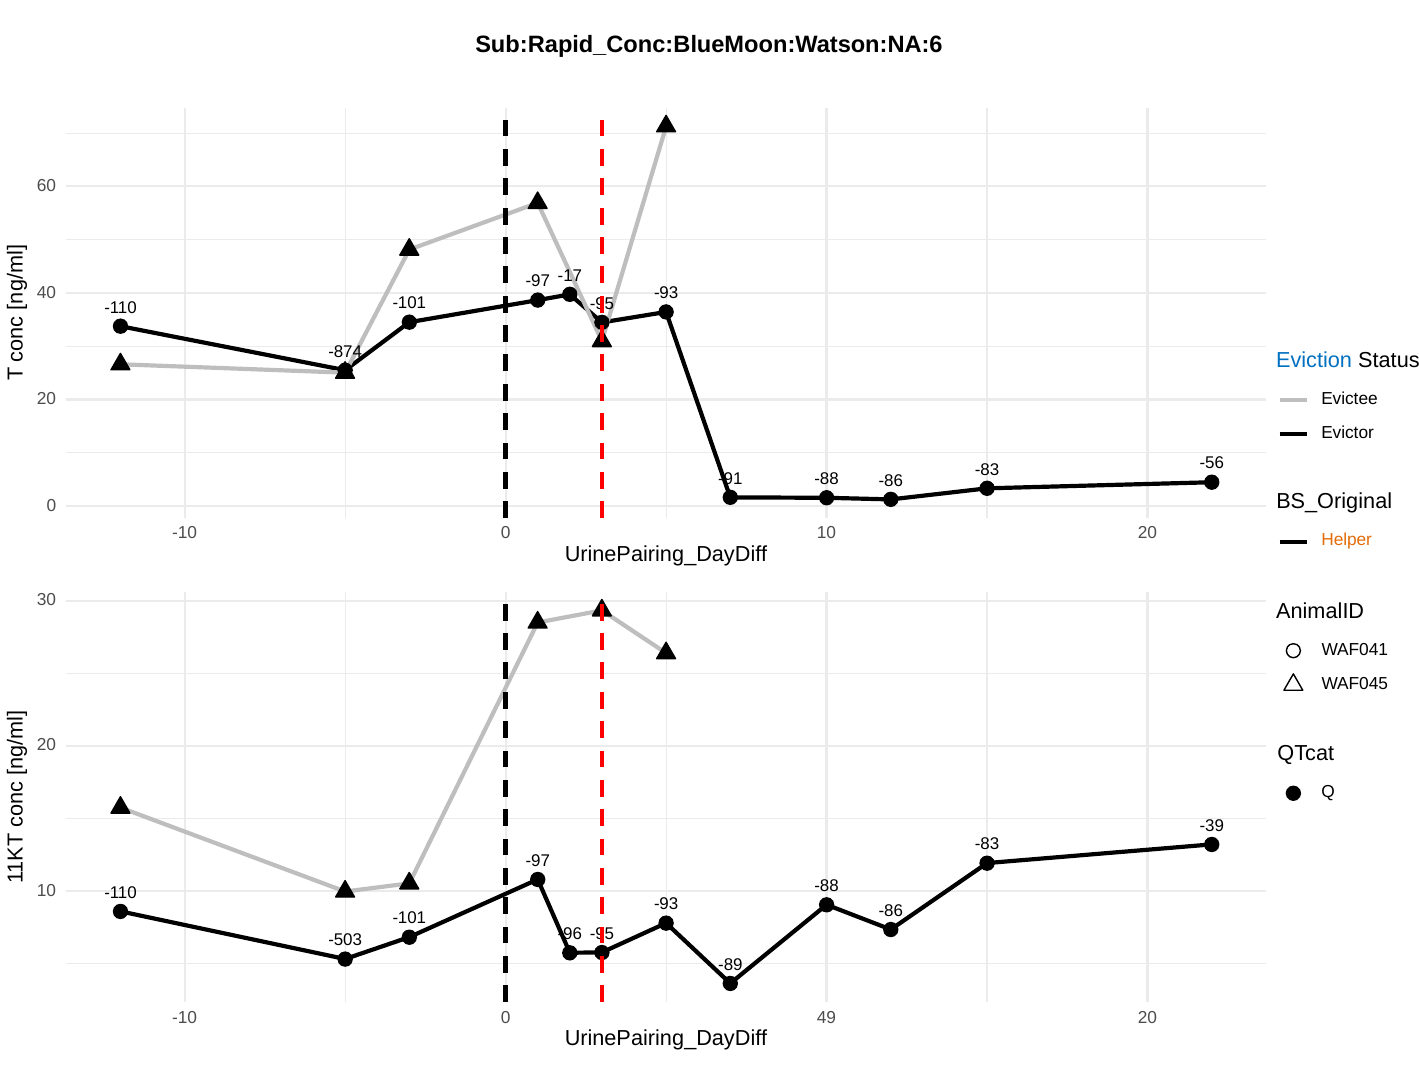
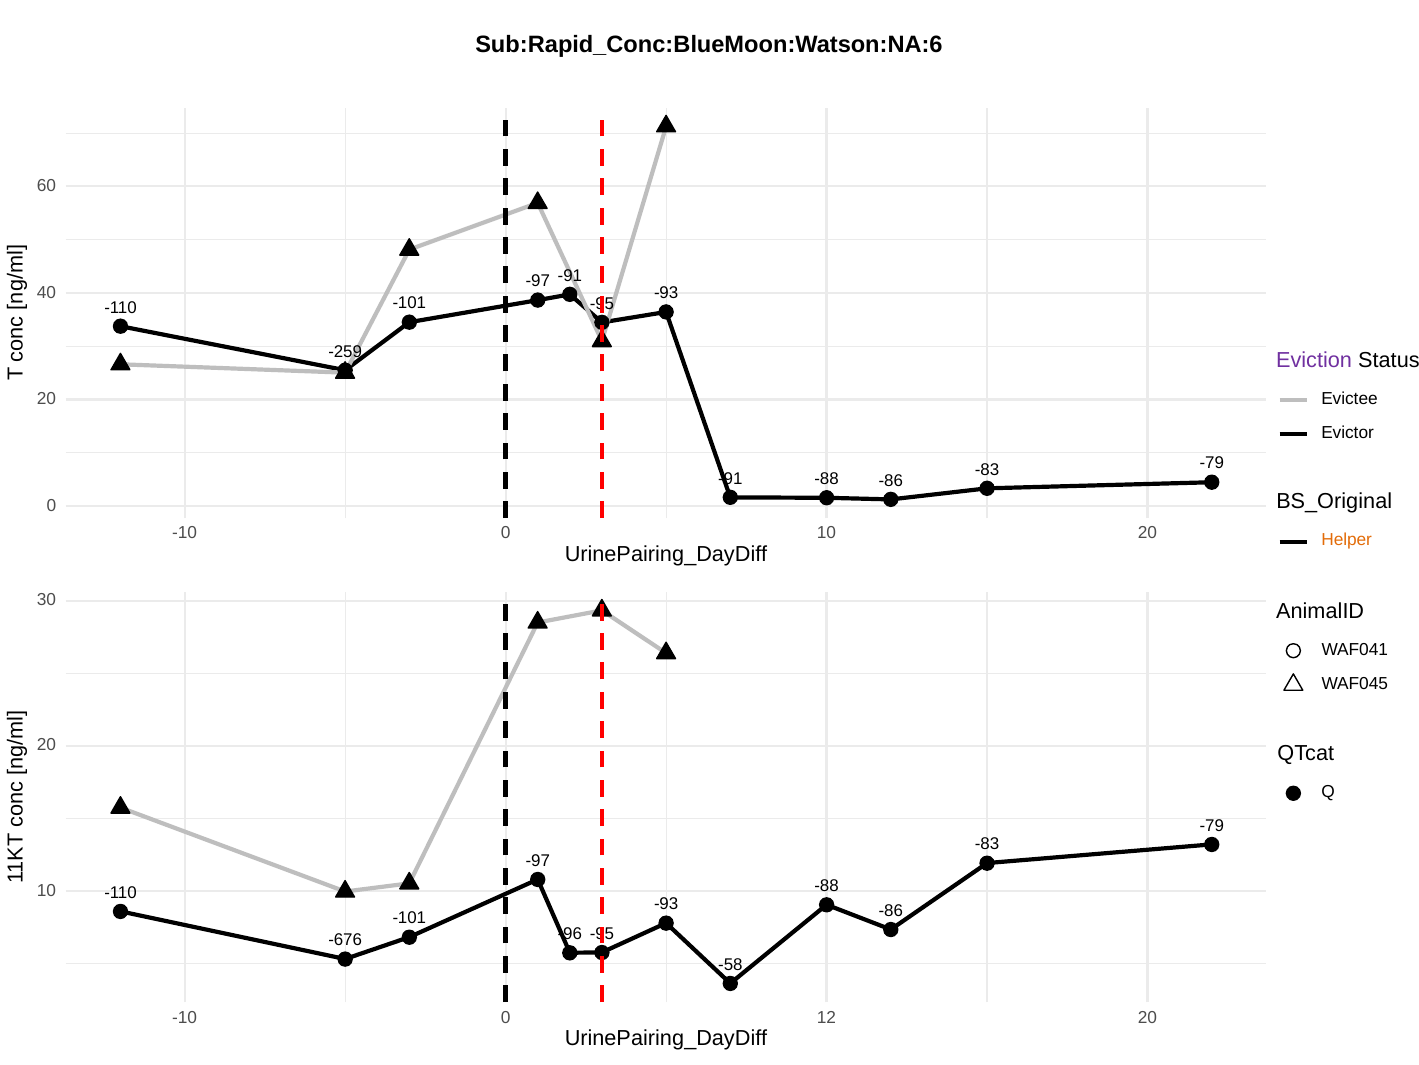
-97 -17: -17 -> -91
-874: -874 -> -259
Eviction colour: blue -> purple
-56 at (1212, 463): -56 -> -79
-39 at (1212, 825): -39 -> -79
-503: -503 -> -676
-89: -89 -> -58
49: 49 -> 12
